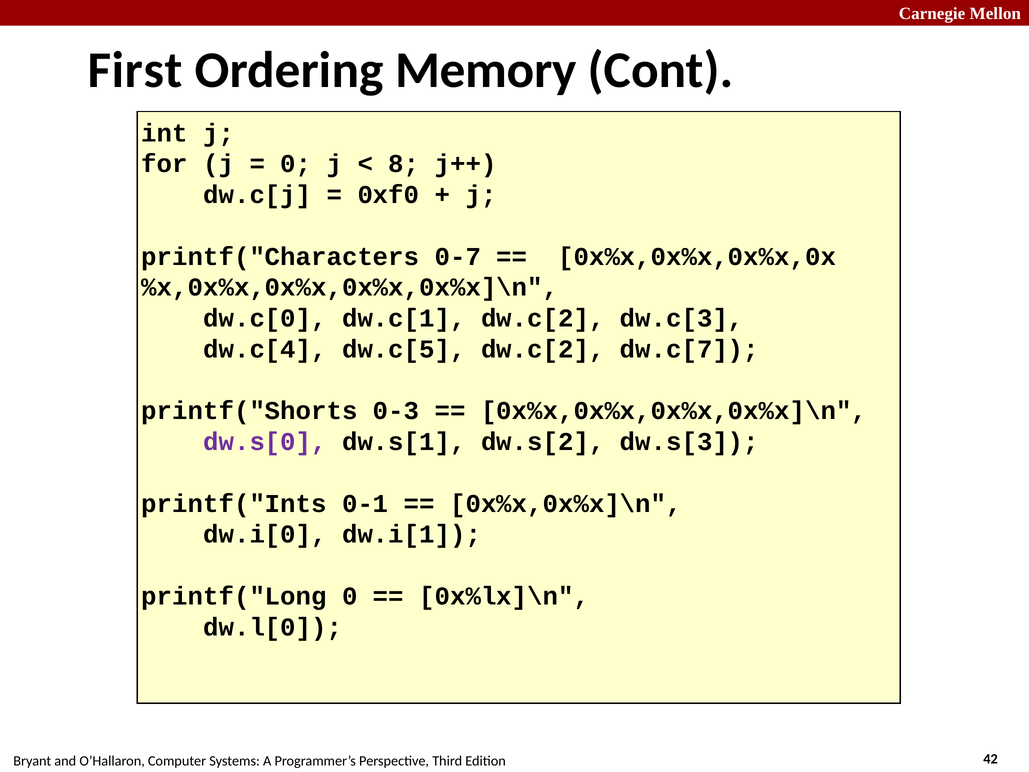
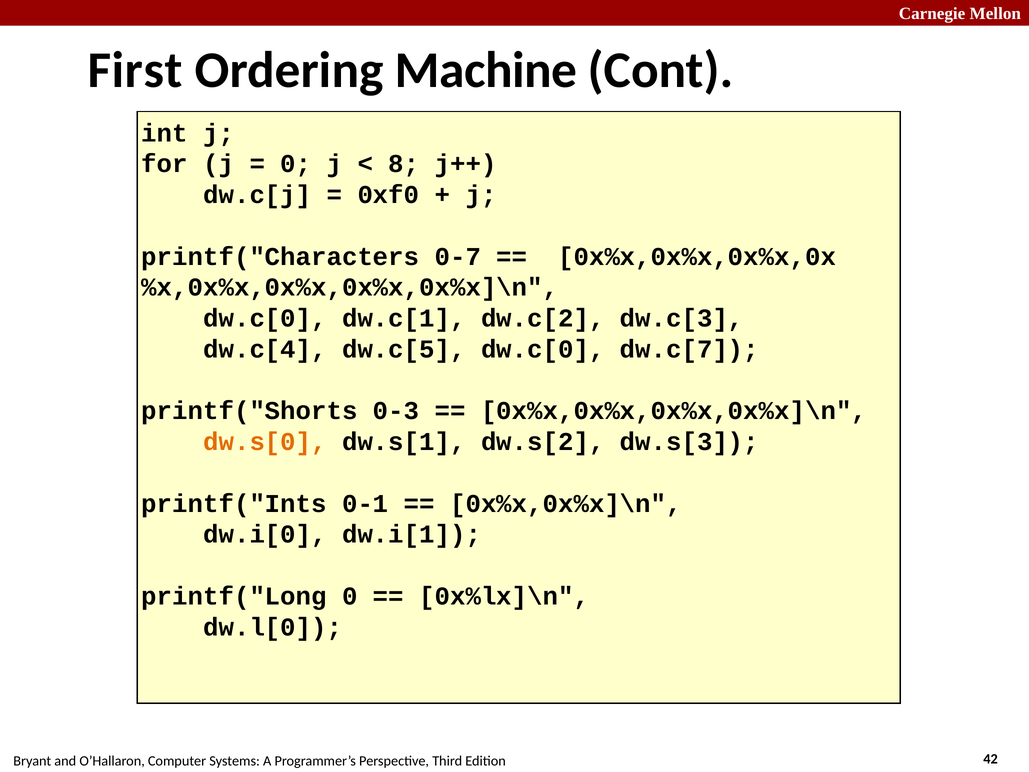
Memory: Memory -> Machine
dw.c[5 dw.c[2: dw.c[2 -> dw.c[0
dw.s[0 colour: purple -> orange
